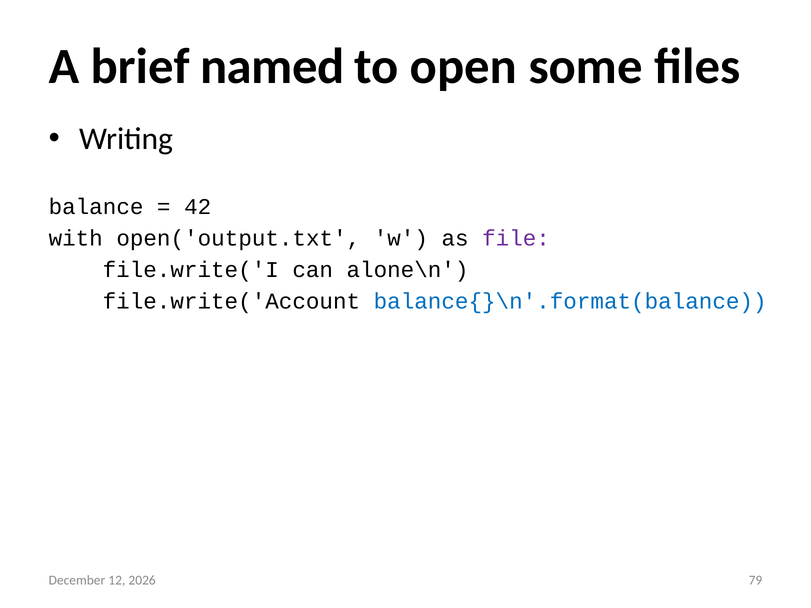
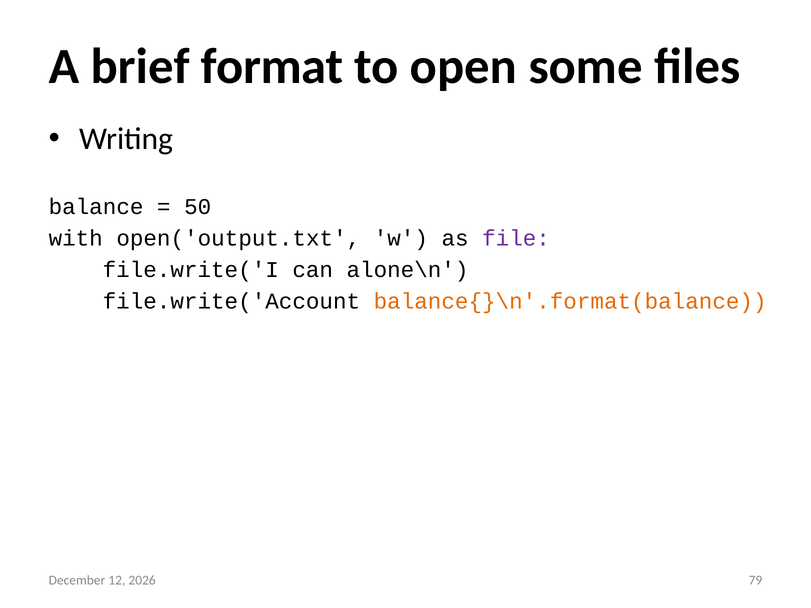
named: named -> format
42: 42 -> 50
balance{}\n'.format(balance colour: blue -> orange
